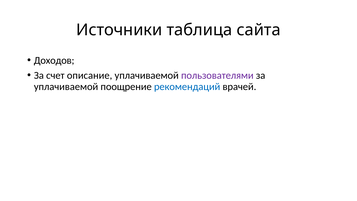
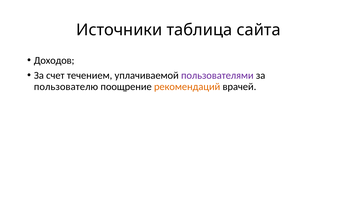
описание: описание -> течением
уплачиваемой at (66, 87): уплачиваемой -> пользователю
рекомендаций colour: blue -> orange
